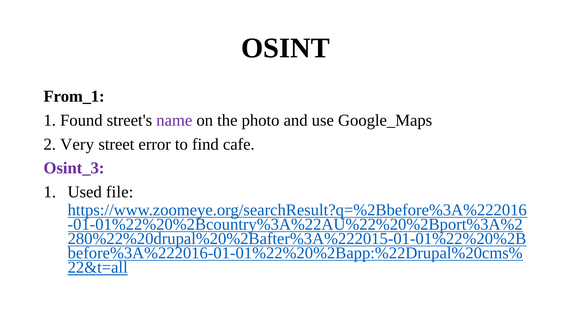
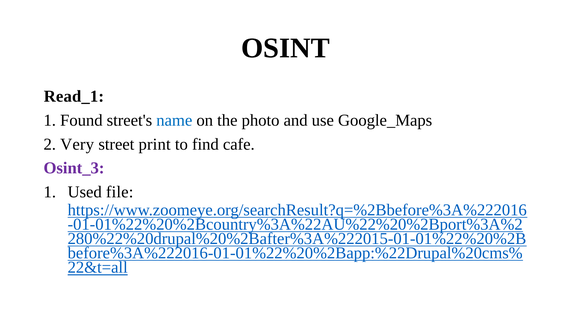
From_1: From_1 -> Read_1
name colour: purple -> blue
error: error -> print
